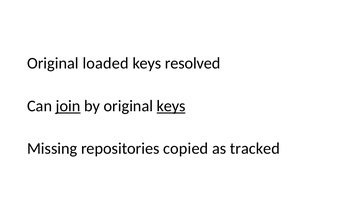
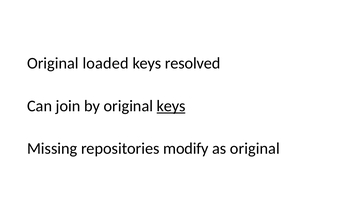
join underline: present -> none
copied: copied -> modify
as tracked: tracked -> original
